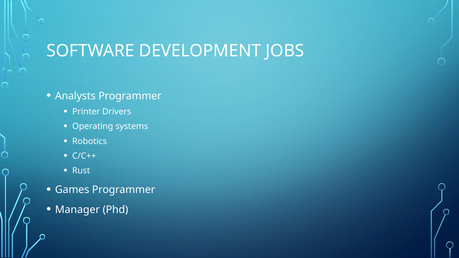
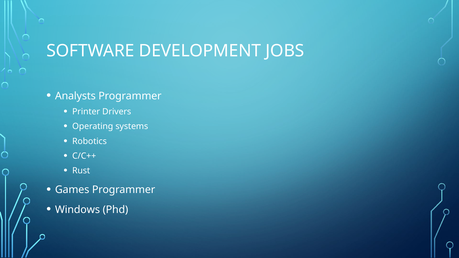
Manager: Manager -> Windows
